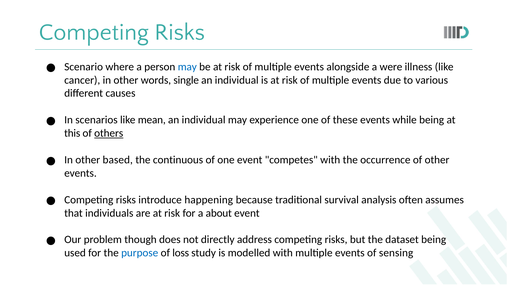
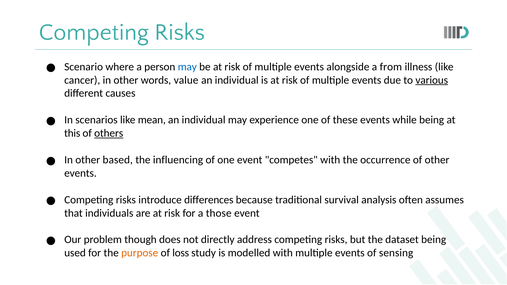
were: were -> from
single: single -> value
various underline: none -> present
continuous: continuous -> influencing
happening: happening -> differences
about: about -> those
purpose colour: blue -> orange
